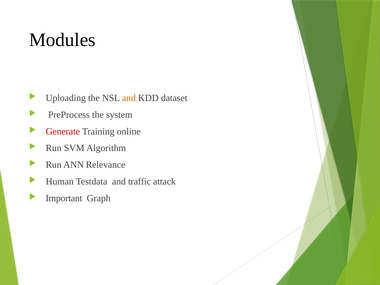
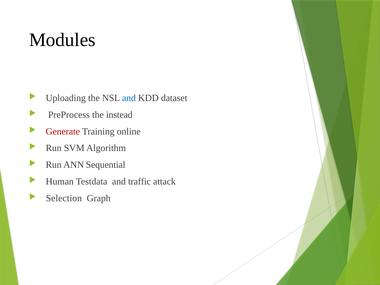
and at (129, 98) colour: orange -> blue
system: system -> instead
Relevance: Relevance -> Sequential
Important: Important -> Selection
